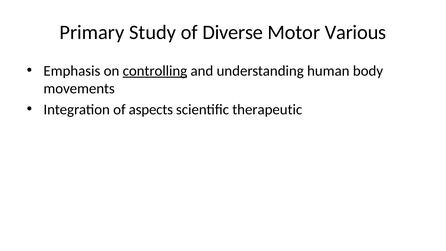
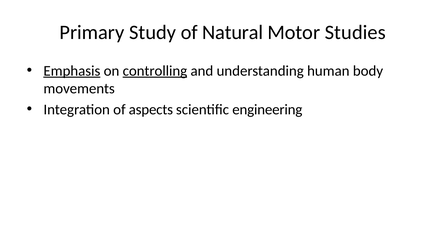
Diverse: Diverse -> Natural
Various: Various -> Studies
Emphasis underline: none -> present
therapeutic: therapeutic -> engineering
